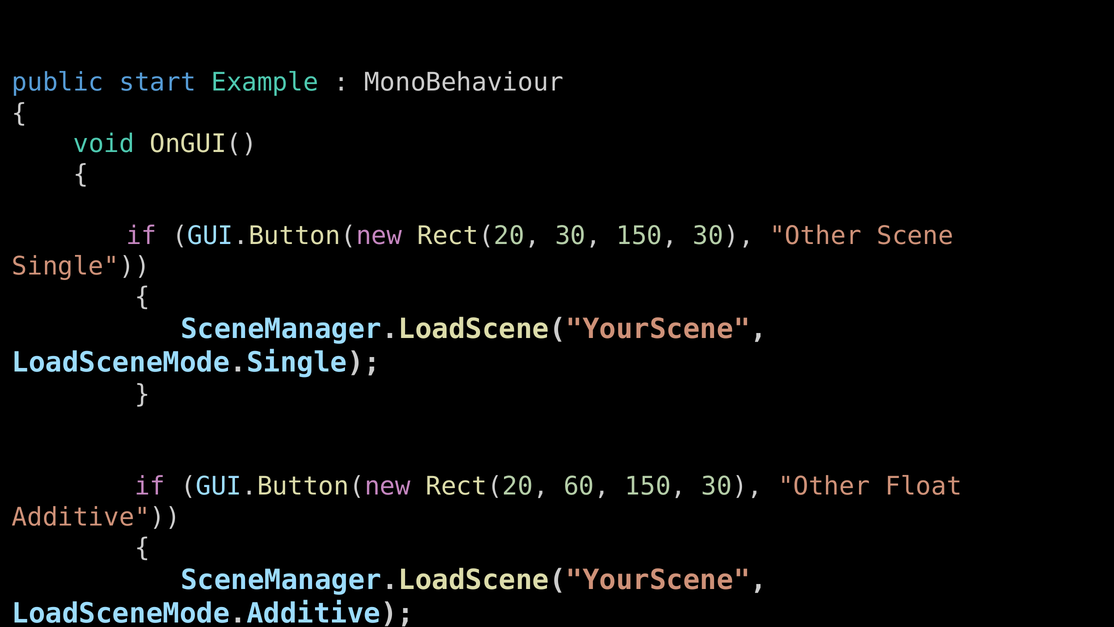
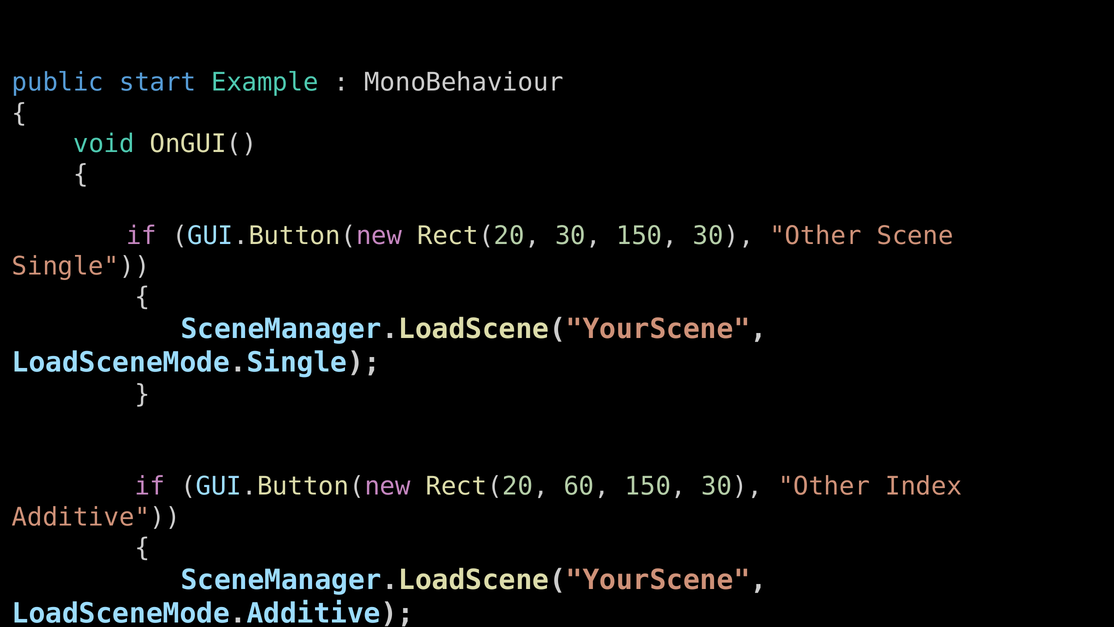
Float: Float -> Index
